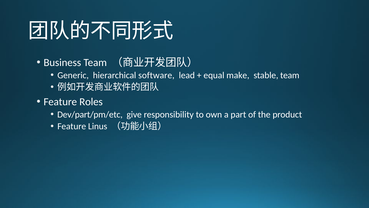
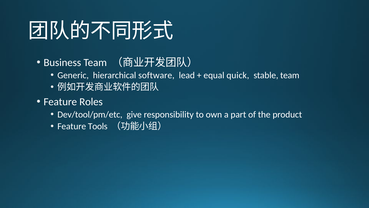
make: make -> quick
Dev/part/pm/etc: Dev/part/pm/etc -> Dev/tool/pm/etc
Linus: Linus -> Tools
